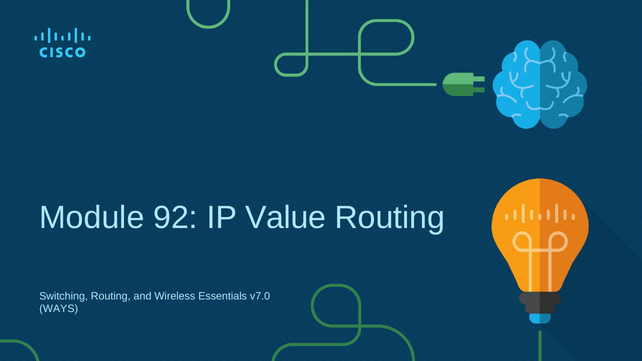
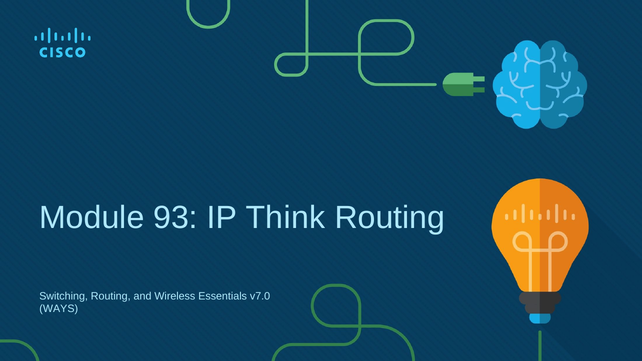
92: 92 -> 93
Value: Value -> Think
